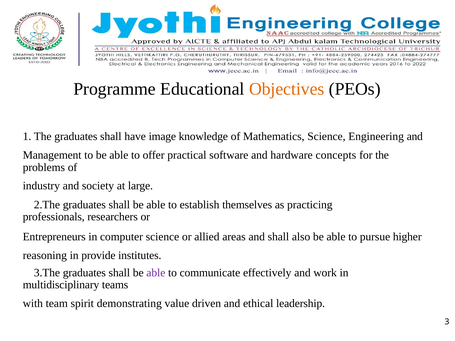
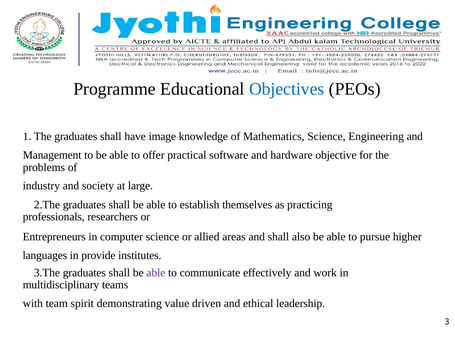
Objectives colour: orange -> blue
concepts: concepts -> objective
reasoning: reasoning -> languages
